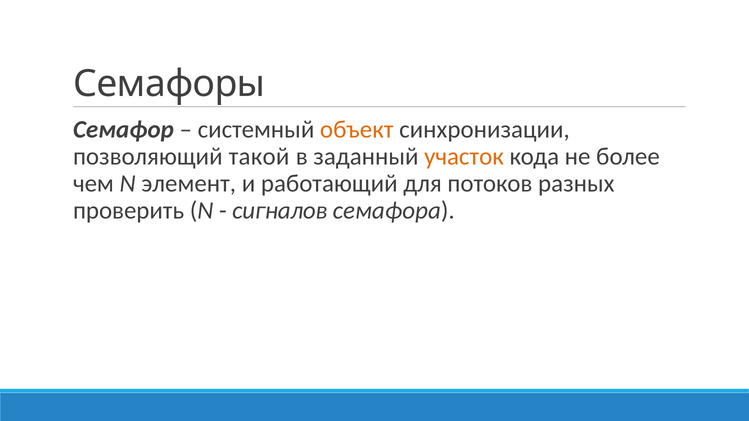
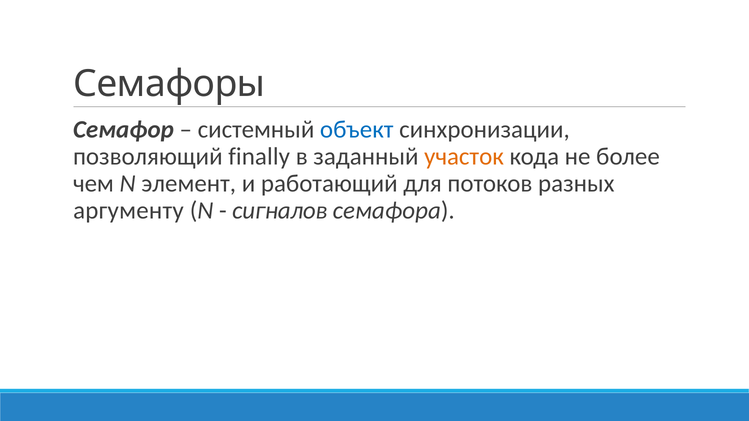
объект colour: orange -> blue
такой: такой -> finally
проверить: проверить -> аргументу
